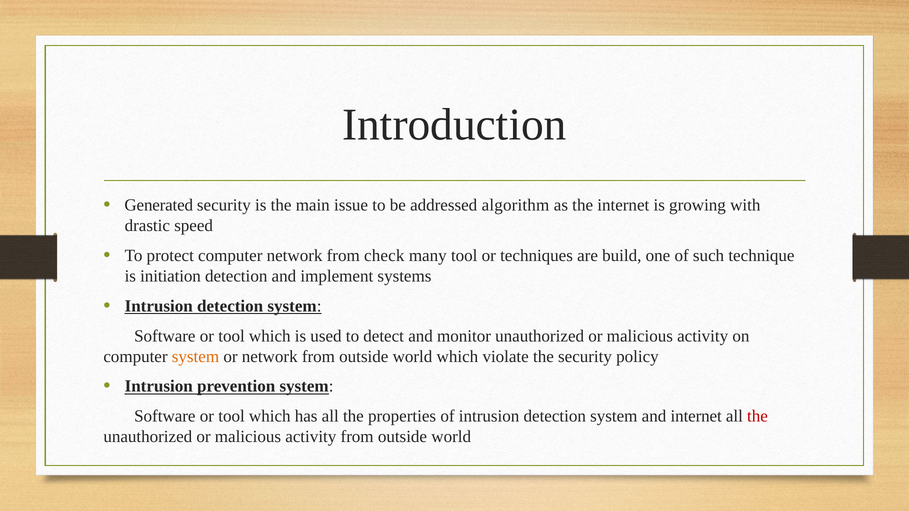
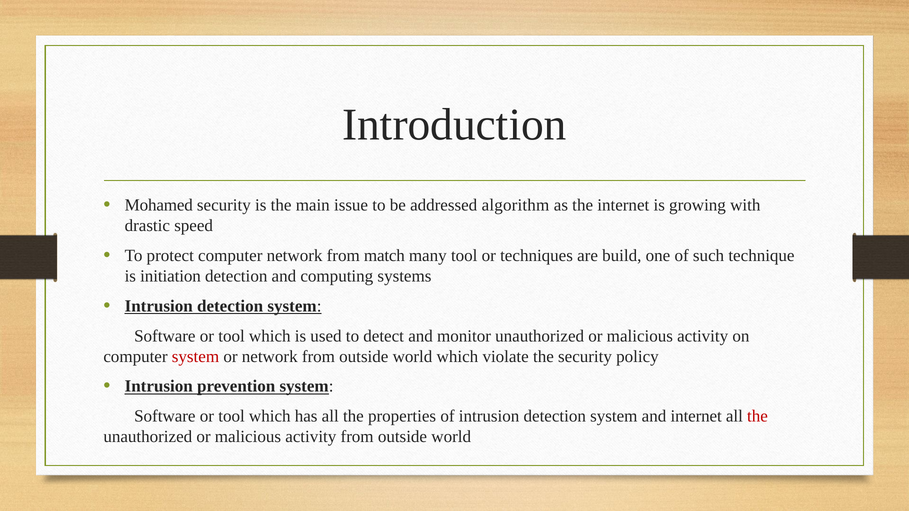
Generated: Generated -> Mohamed
check: check -> match
implement: implement -> computing
system at (195, 357) colour: orange -> red
